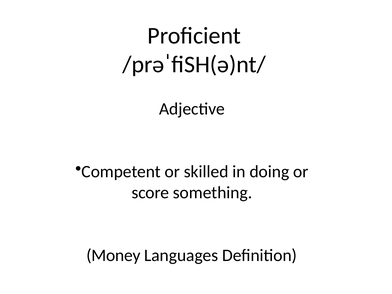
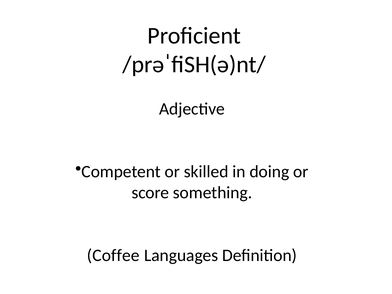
Money: Money -> Coffee
